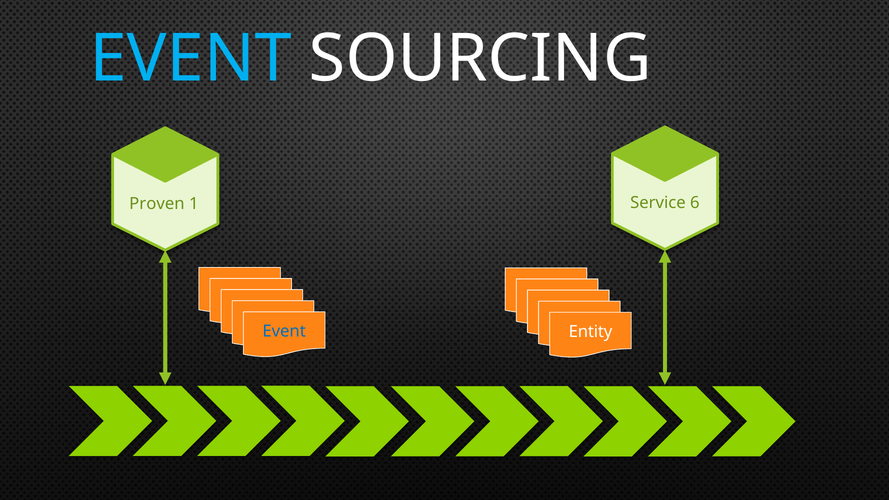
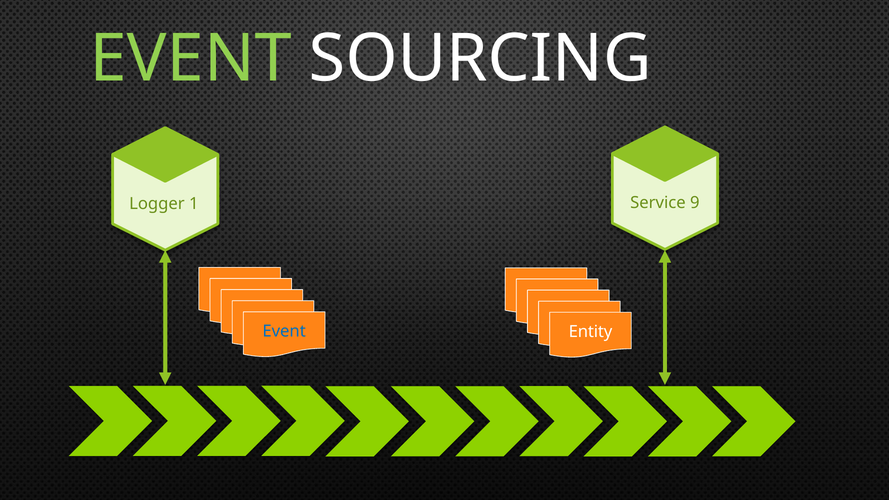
EVENT at (191, 59) colour: light blue -> light green
6: 6 -> 9
Proven: Proven -> Logger
